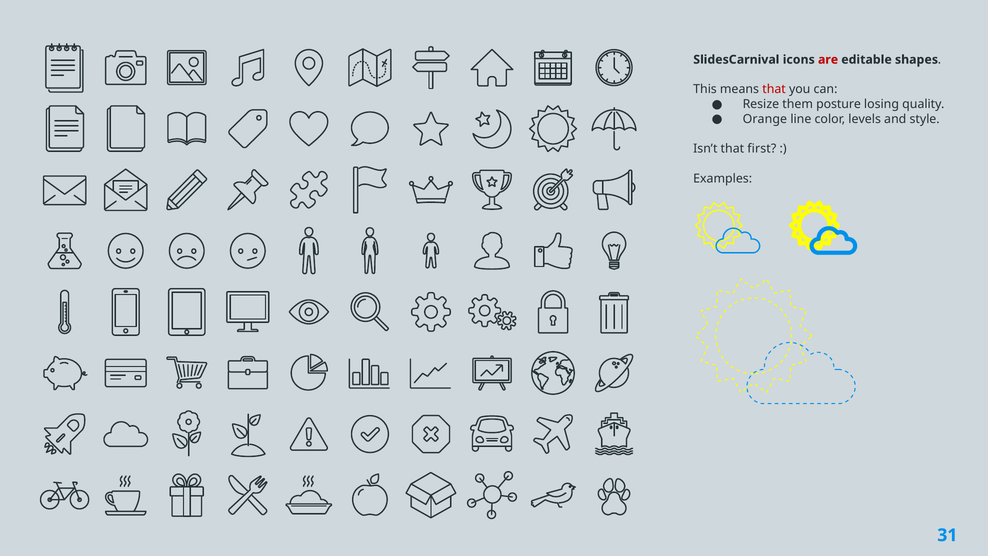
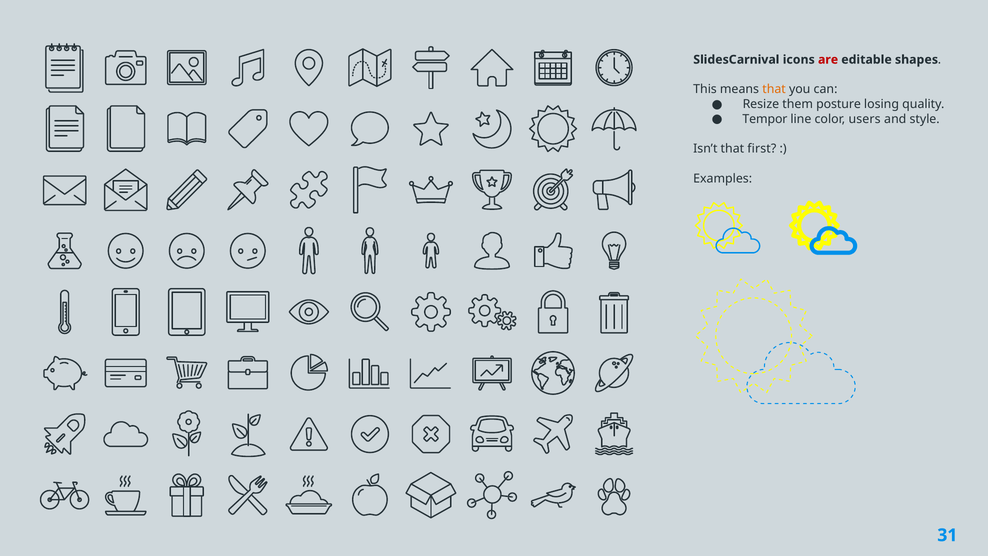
that at (774, 89) colour: red -> orange
Orange: Orange -> Tempor
levels: levels -> users
